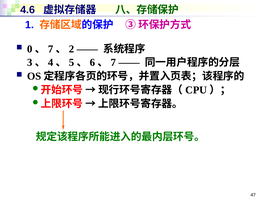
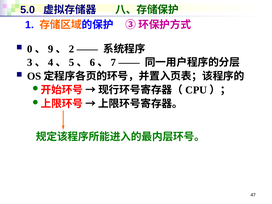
4.6: 4.6 -> 5.0
7 at (51, 49): 7 -> 9
